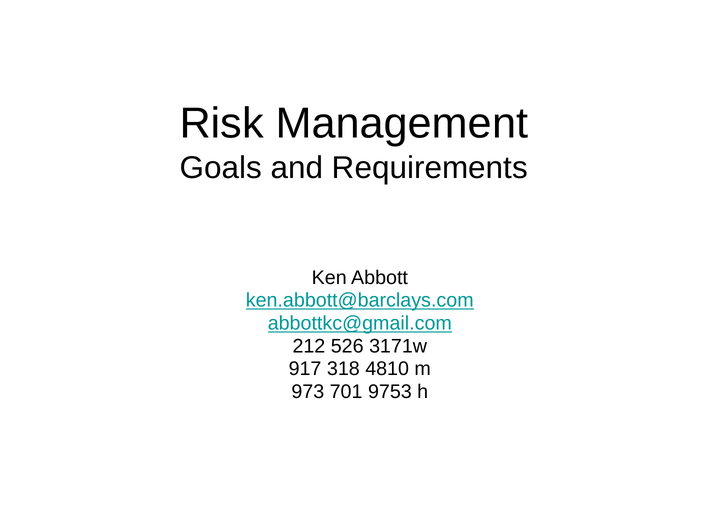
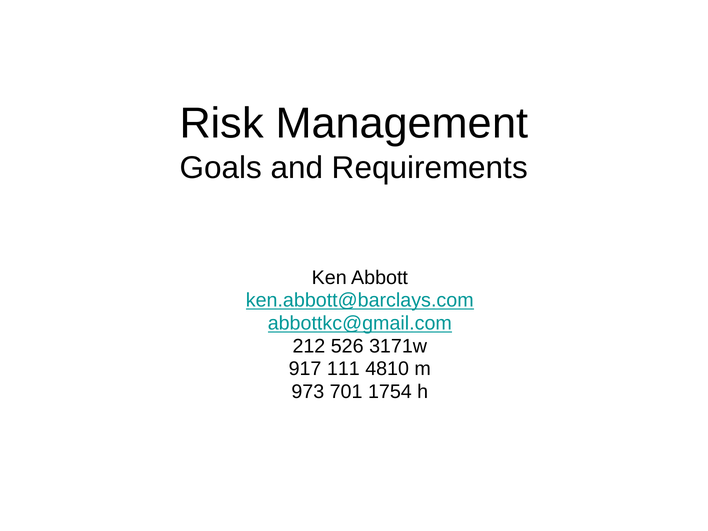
318: 318 -> 111
9753: 9753 -> 1754
